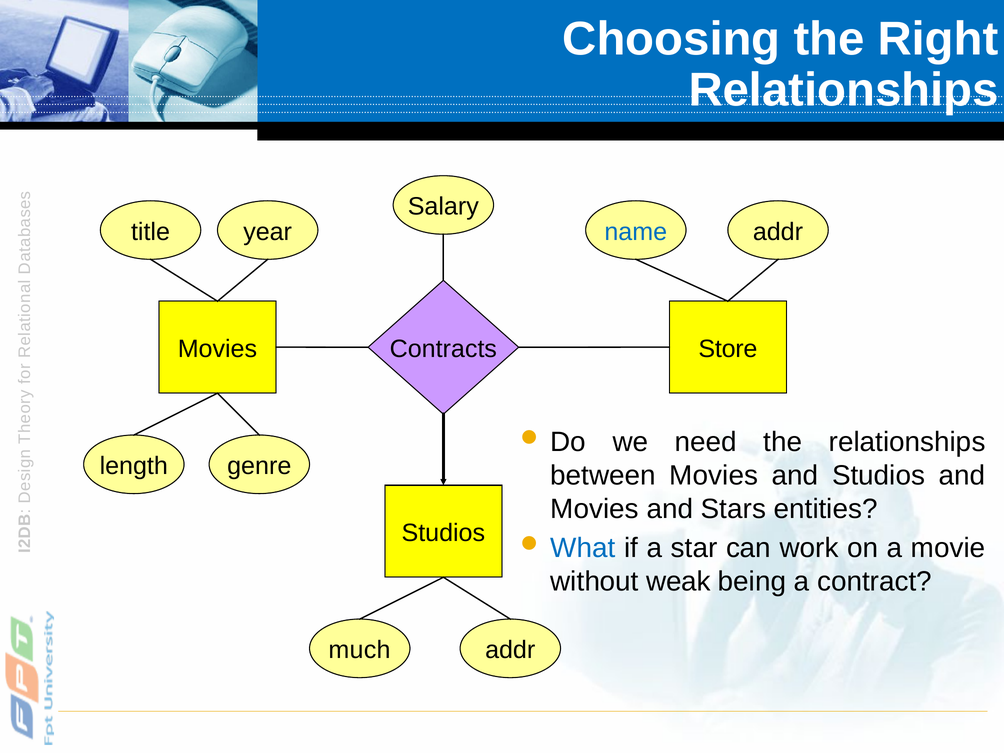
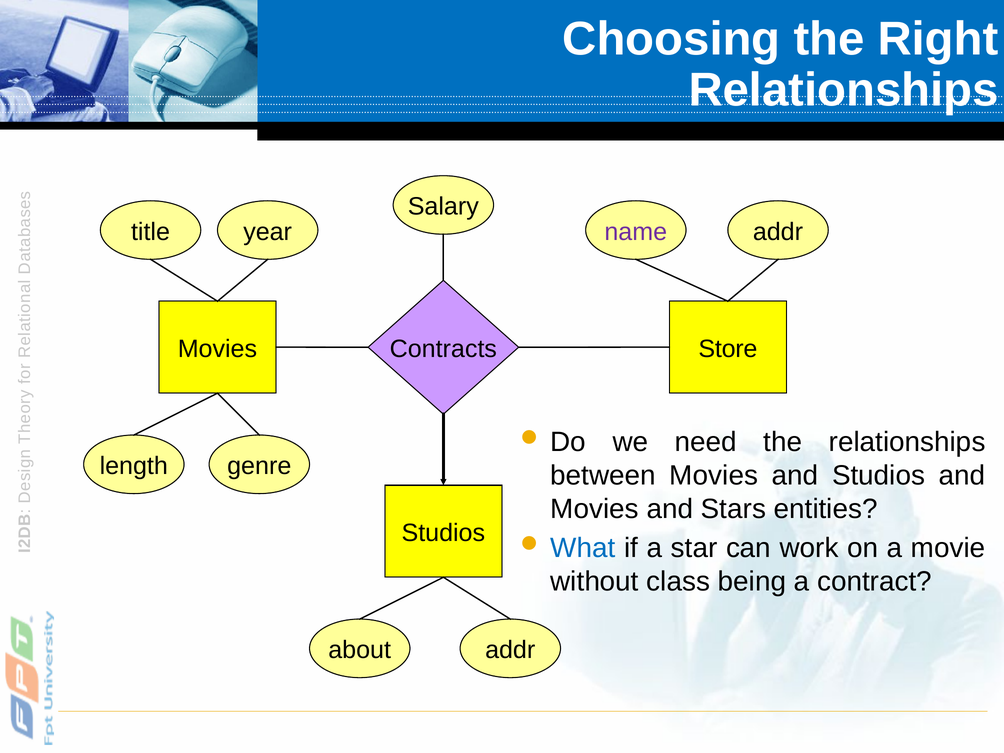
name colour: blue -> purple
weak: weak -> class
much: much -> about
